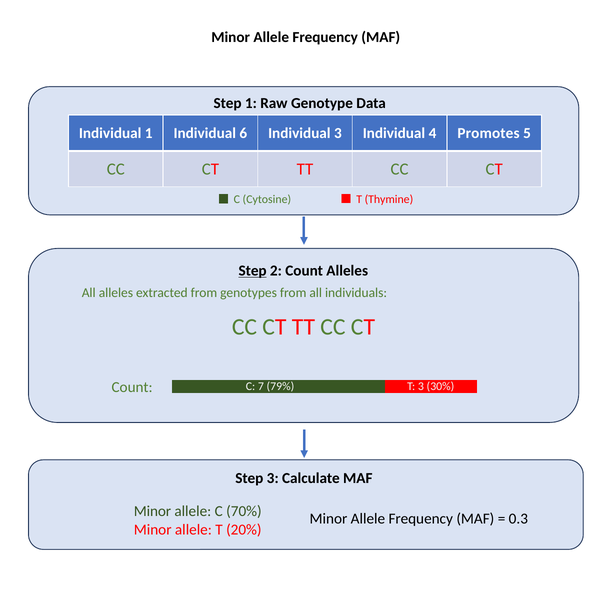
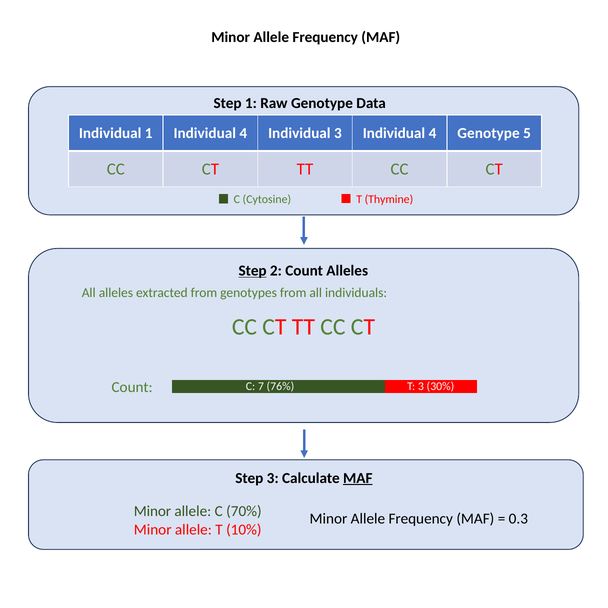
1 Individual 6: 6 -> 4
4 Promotes: Promotes -> Genotype
79%: 79% -> 76%
MAF at (358, 478) underline: none -> present
20%: 20% -> 10%
